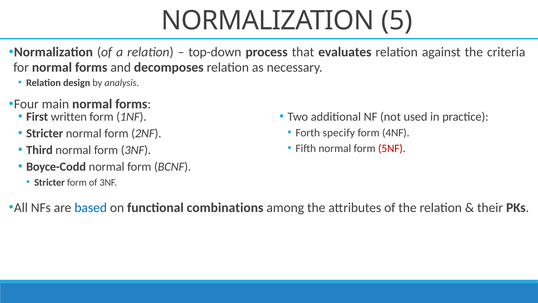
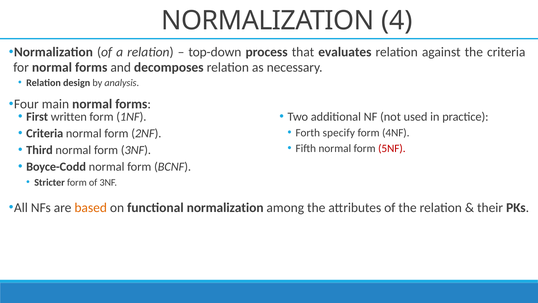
5: 5 -> 4
Stricter at (45, 133): Stricter -> Criteria
based colour: blue -> orange
functional combinations: combinations -> normalization
